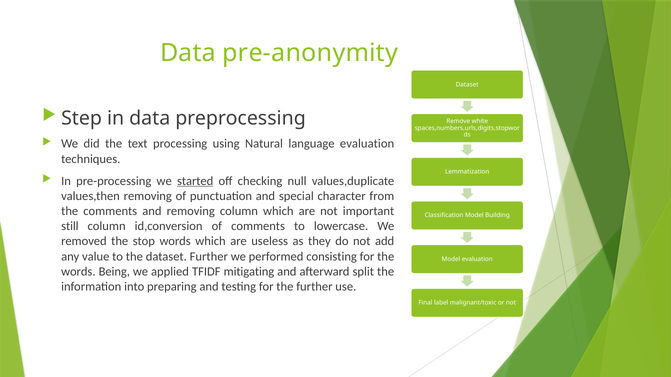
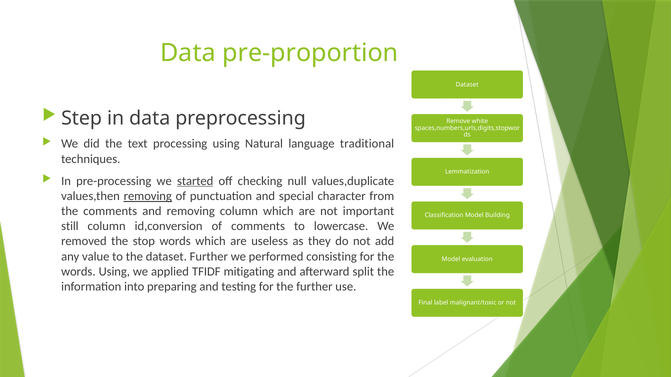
pre-anonymity: pre-anonymity -> pre-proportion
language evaluation: evaluation -> traditional
removing at (148, 196) underline: none -> present
words Being: Being -> Using
